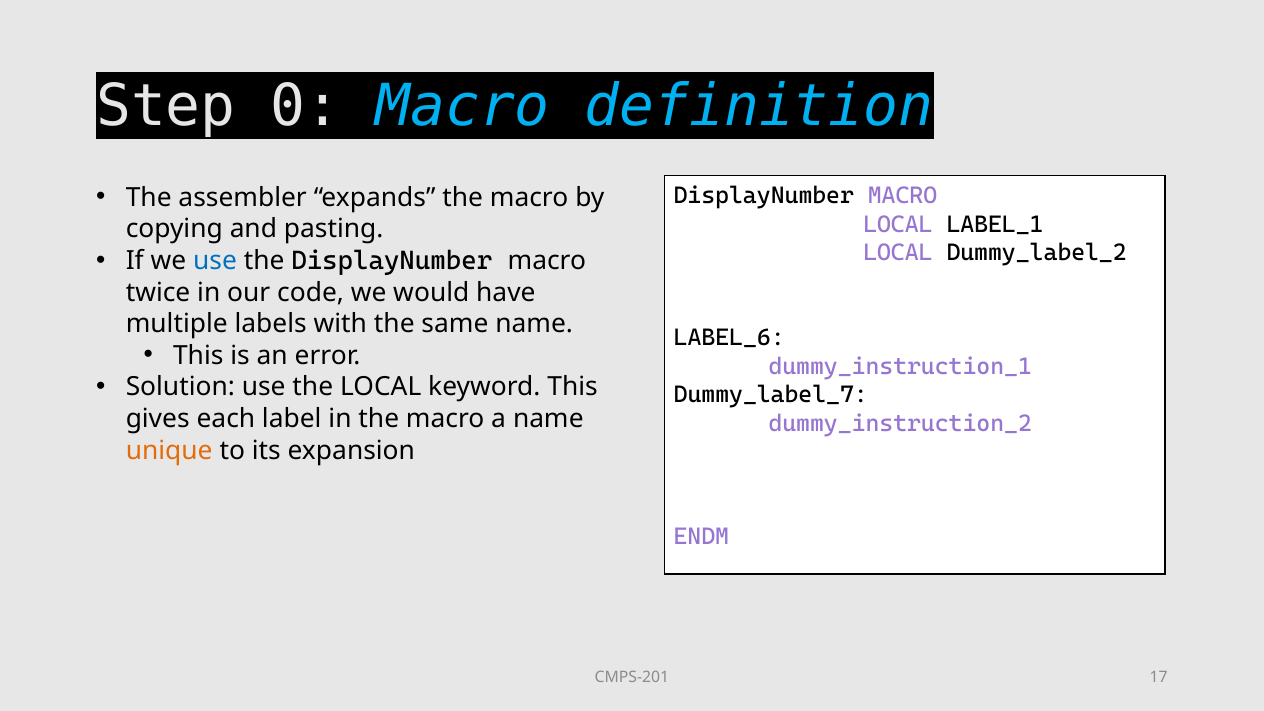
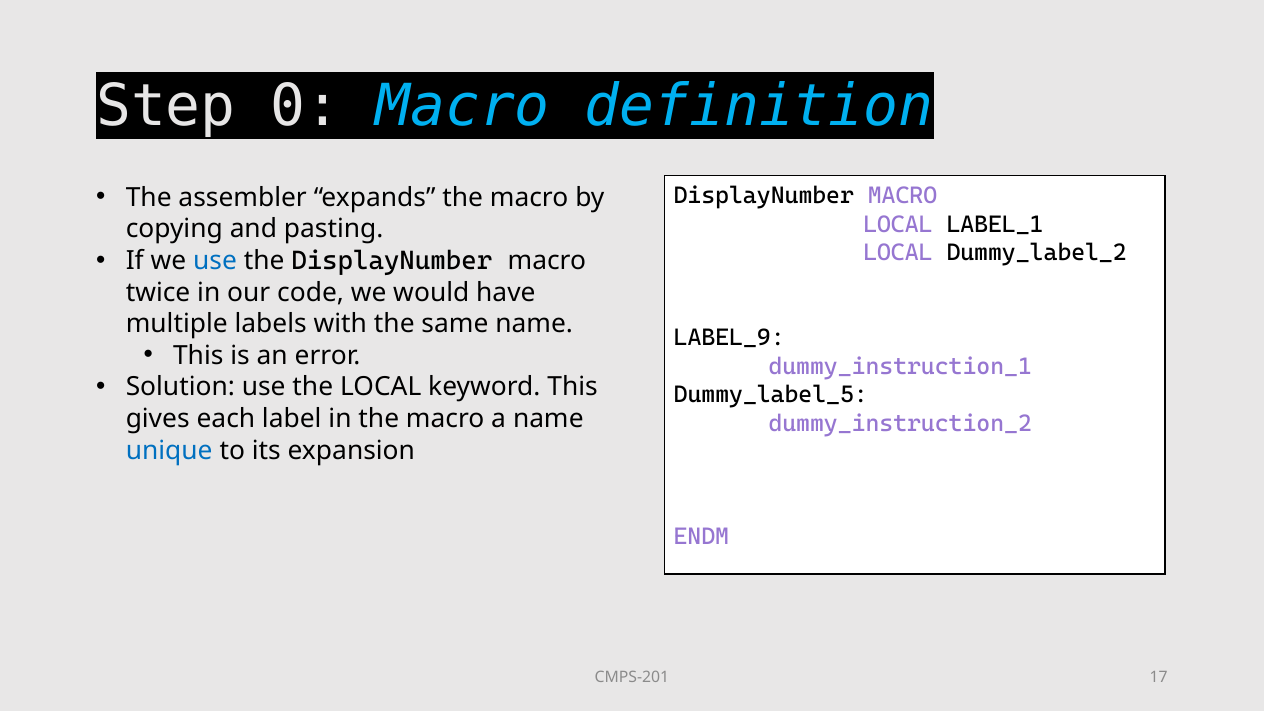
LABEL_6: LABEL_6 -> LABEL_9
Dummy_label_7: Dummy_label_7 -> Dummy_label_5
unique colour: orange -> blue
